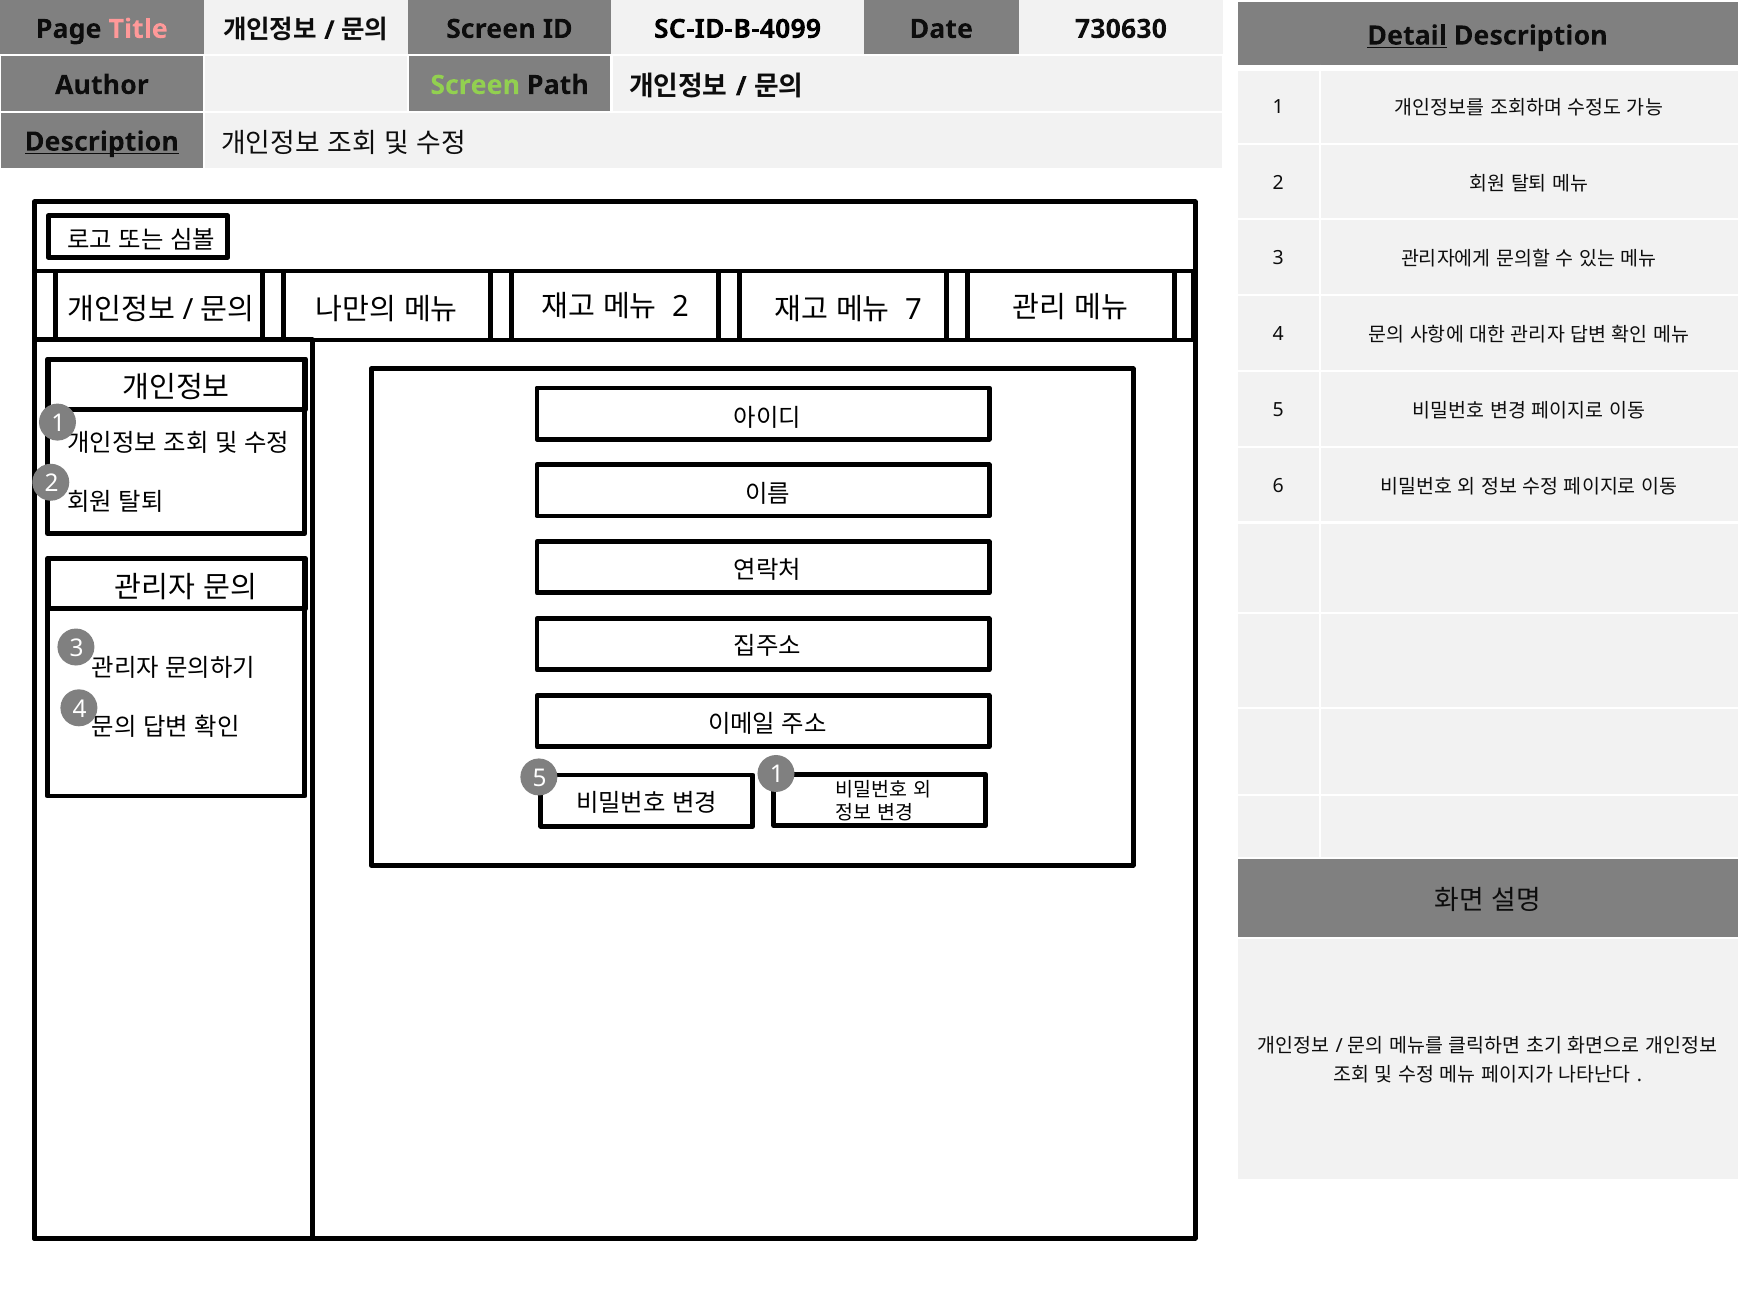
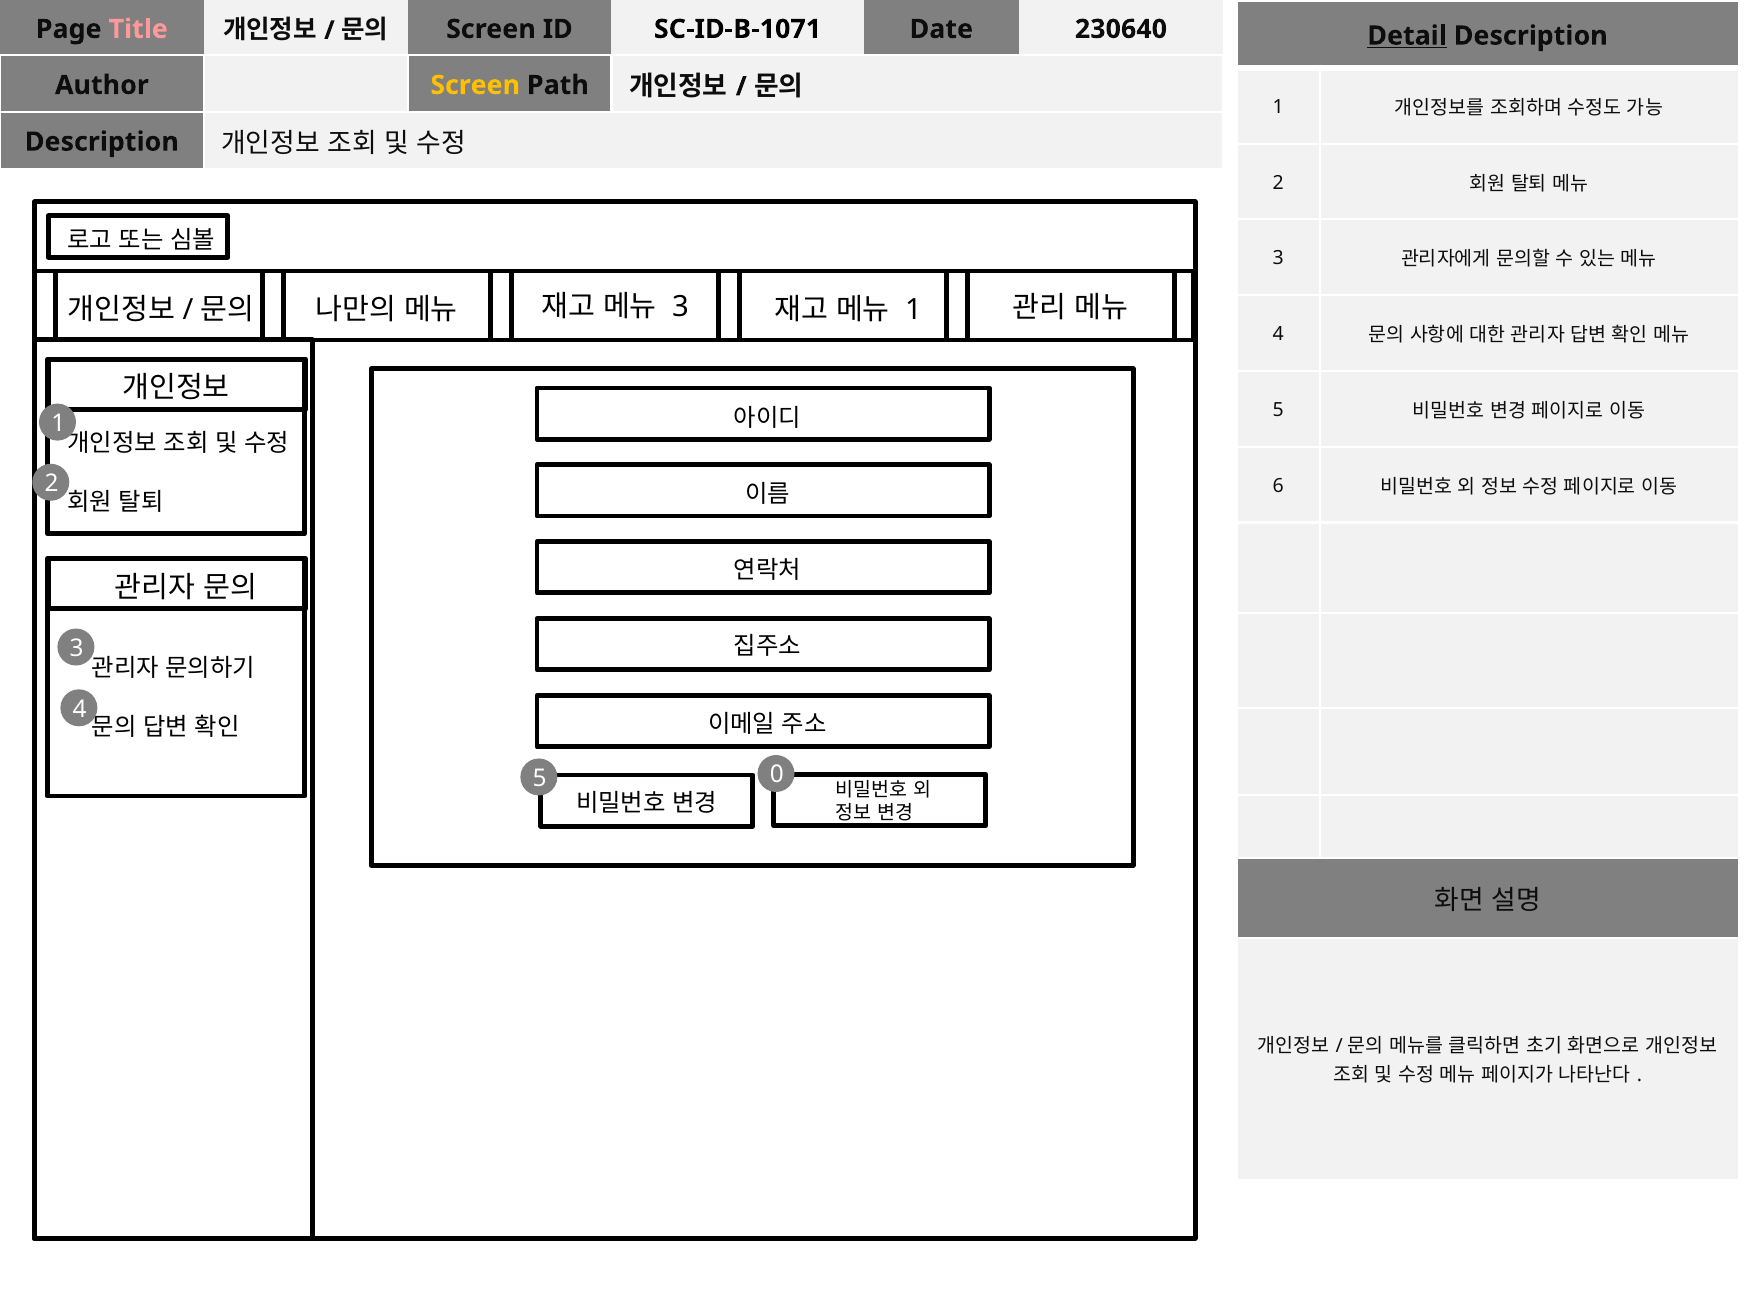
SC-ID-B-4099: SC-ID-B-4099 -> SC-ID-B-1071
730630: 730630 -> 230640
Screen at (475, 85) colour: light green -> yellow
Description at (102, 142) underline: present -> none
2 at (681, 307): 2 -> 3
7 at (914, 310): 7 -> 1
5 1: 1 -> 0
